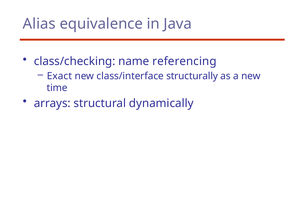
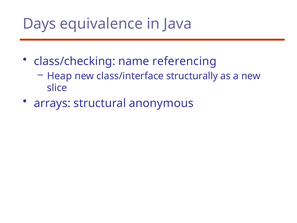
Alias: Alias -> Days
Exact: Exact -> Heap
time: time -> slice
dynamically: dynamically -> anonymous
